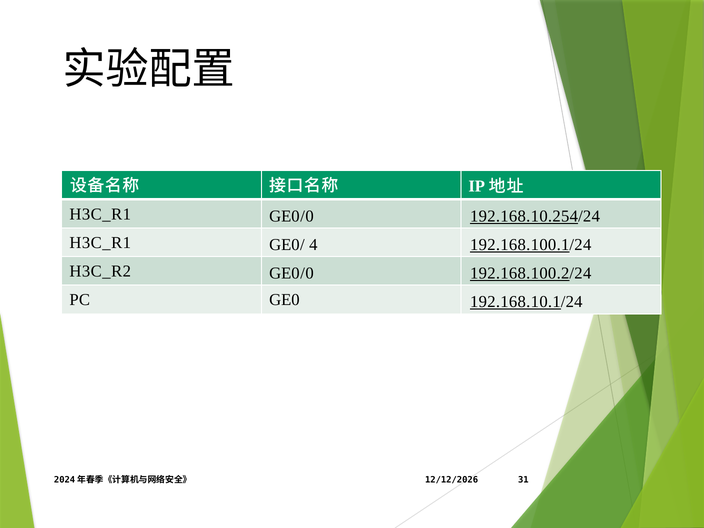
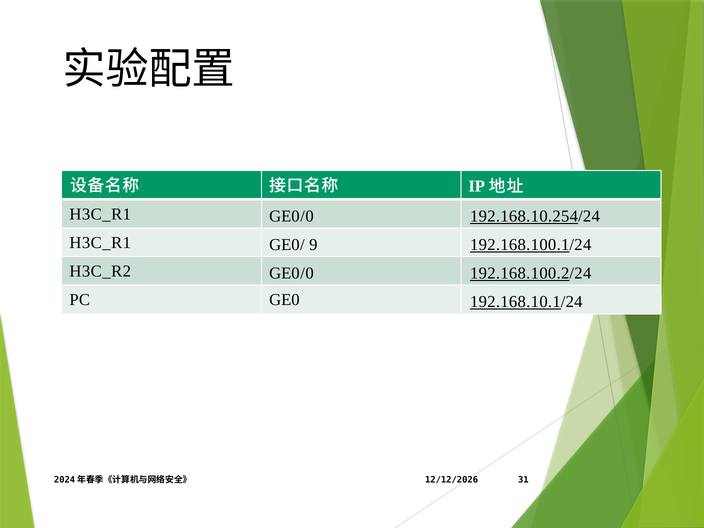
4: 4 -> 9
